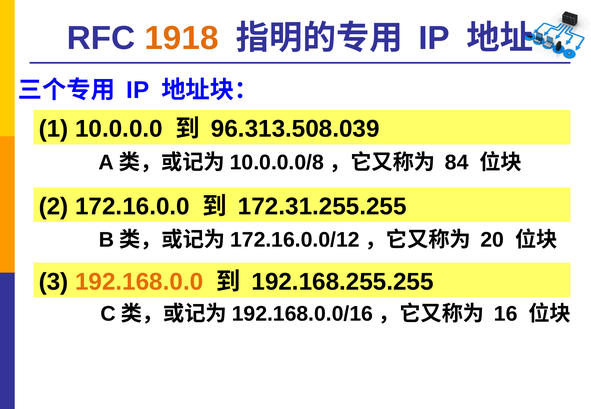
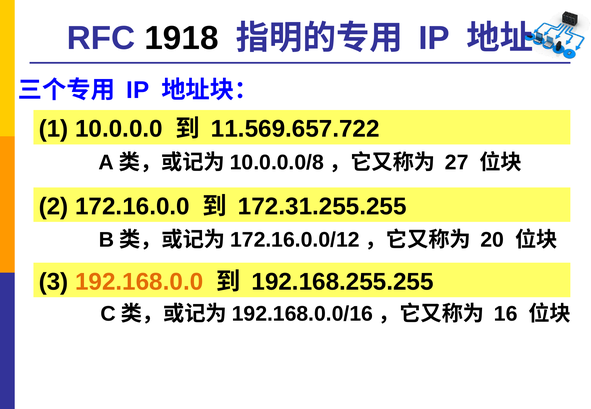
1918 colour: orange -> black
96.313.508.039: 96.313.508.039 -> 11.569.657.722
84: 84 -> 27
